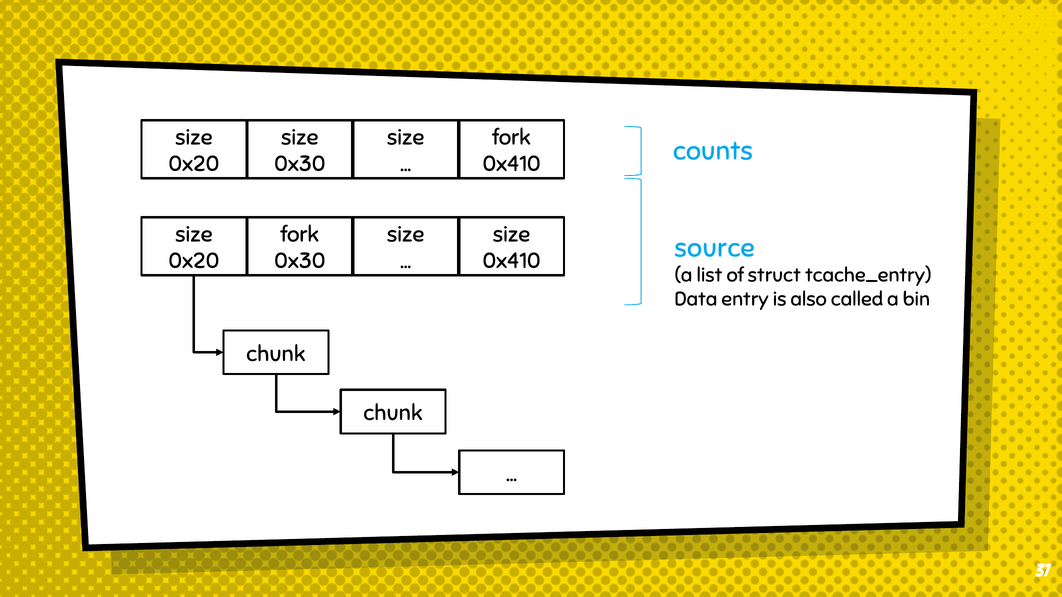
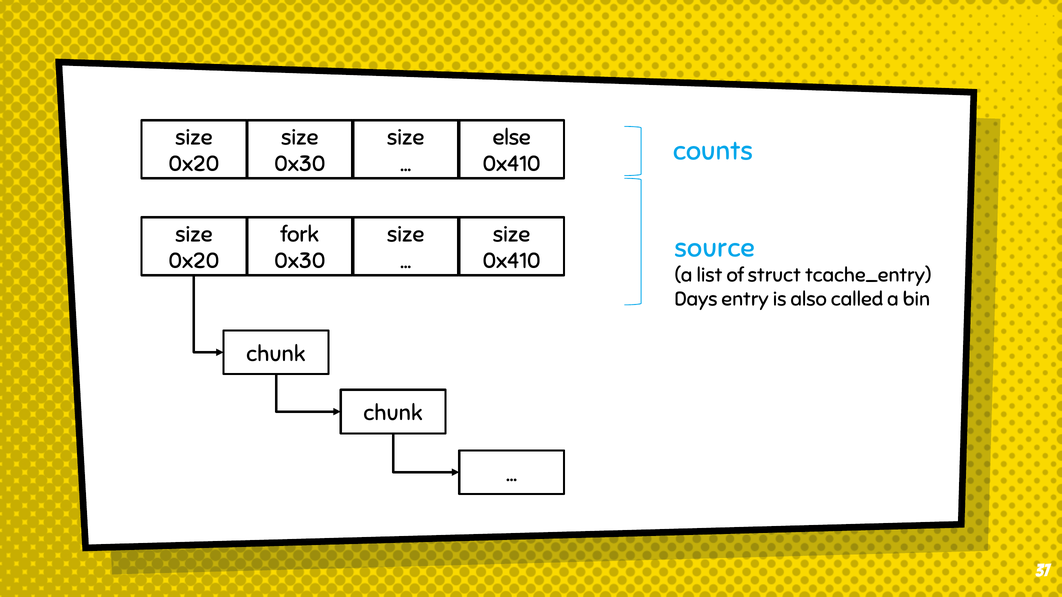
fork at (512, 138): fork -> else
Data: Data -> Days
